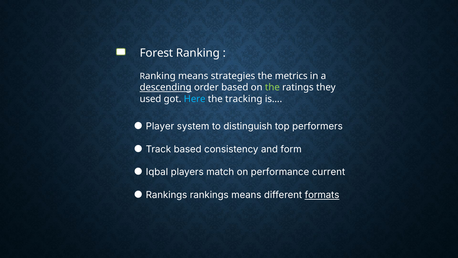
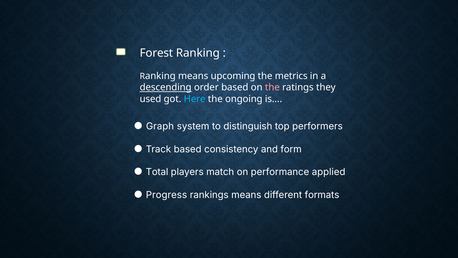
strategies: strategies -> upcoming
the at (272, 87) colour: light green -> pink
tracking: tracking -> ongoing
Player: Player -> Graph
Iqbal: Iqbal -> Total
current: current -> applied
Rankings at (167, 195): Rankings -> Progress
formats underline: present -> none
